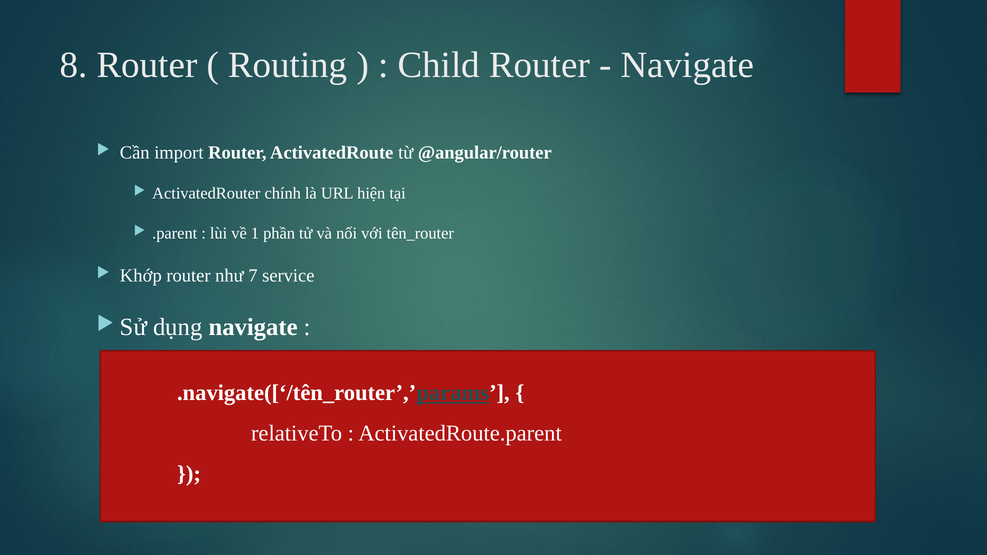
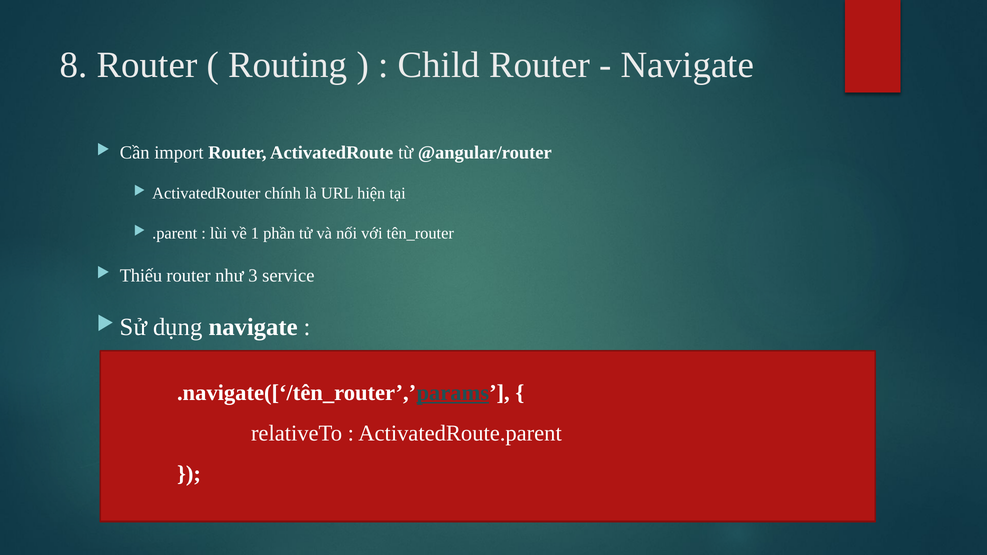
Khớp: Khớp -> Thiếu
7: 7 -> 3
